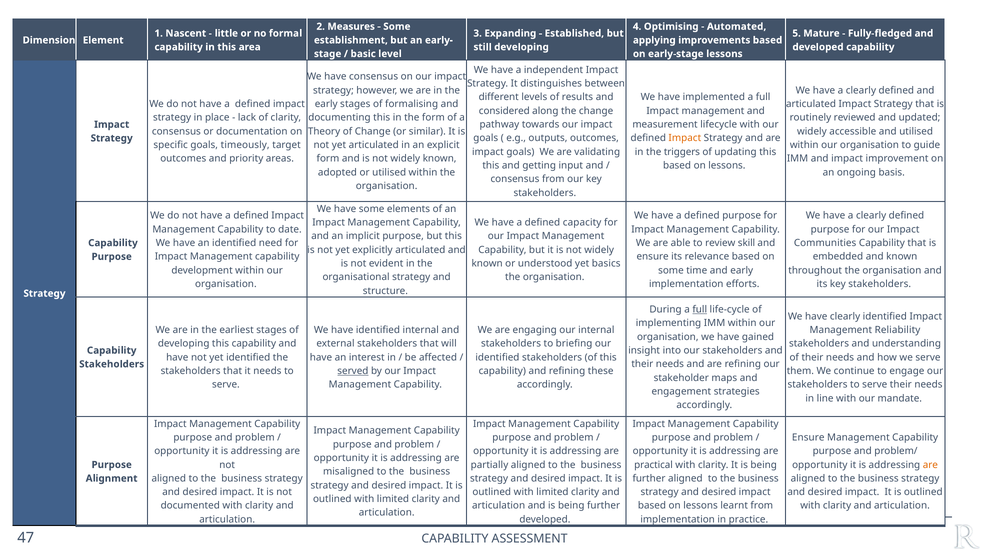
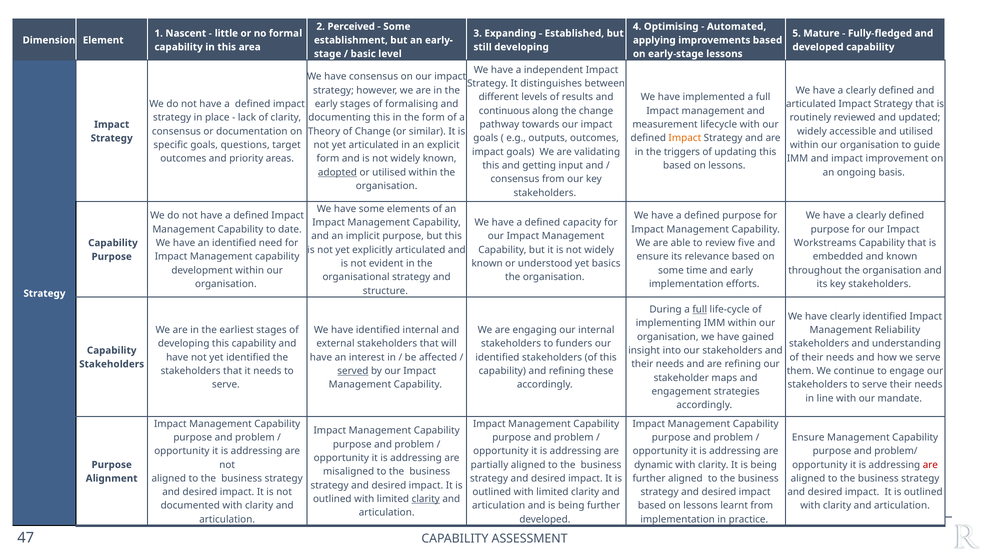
Measures: Measures -> Perceived
considered: considered -> continuous
timeously: timeously -> questions
adopted underline: none -> present
skill: skill -> five
Communities: Communities -> Workstreams
briefing: briefing -> funders
practical: practical -> dynamic
are at (930, 465) colour: orange -> red
clarity at (426, 499) underline: none -> present
